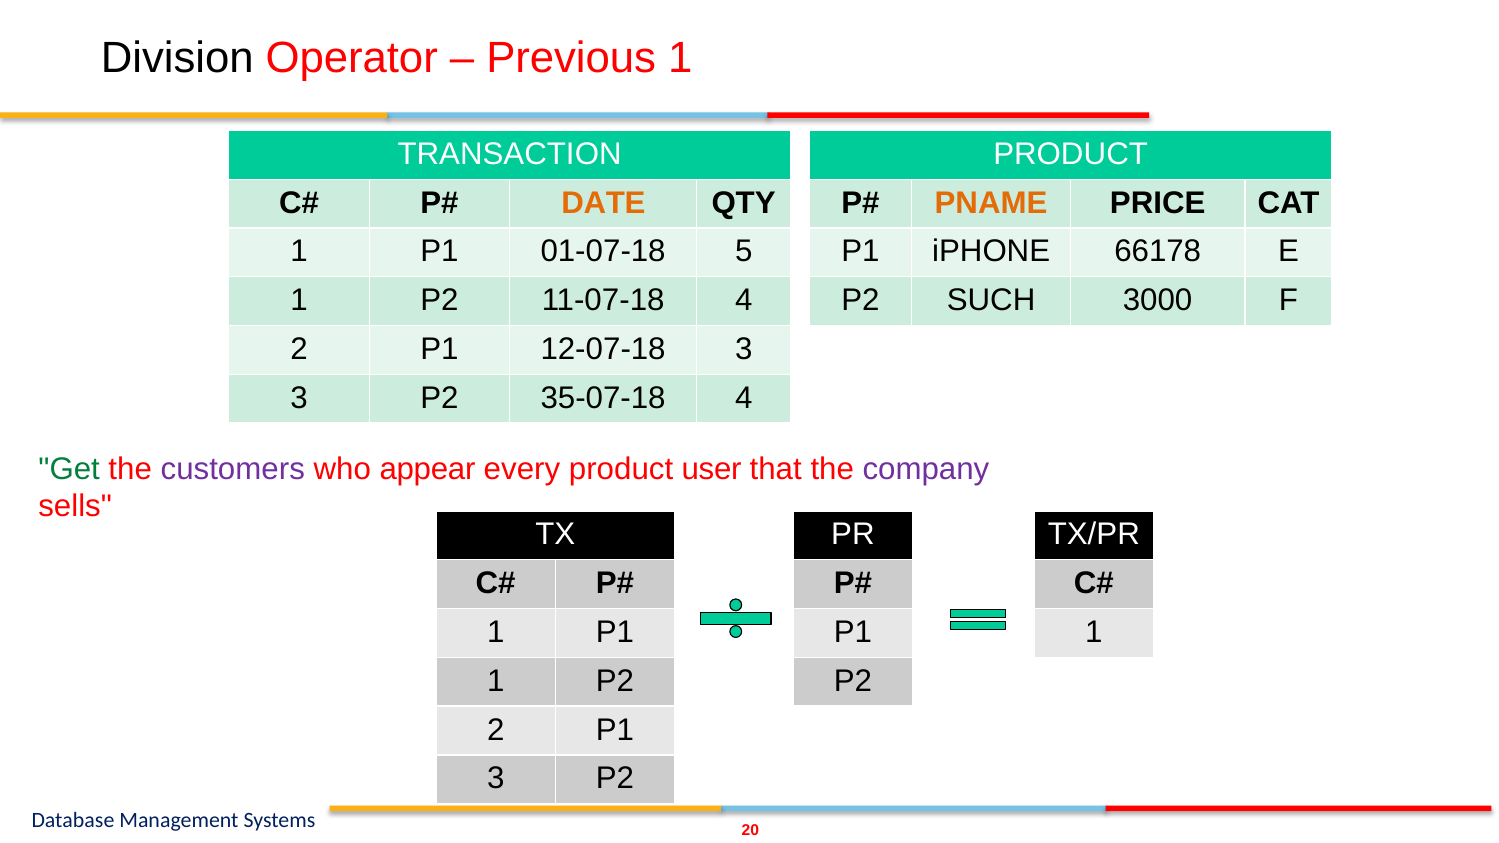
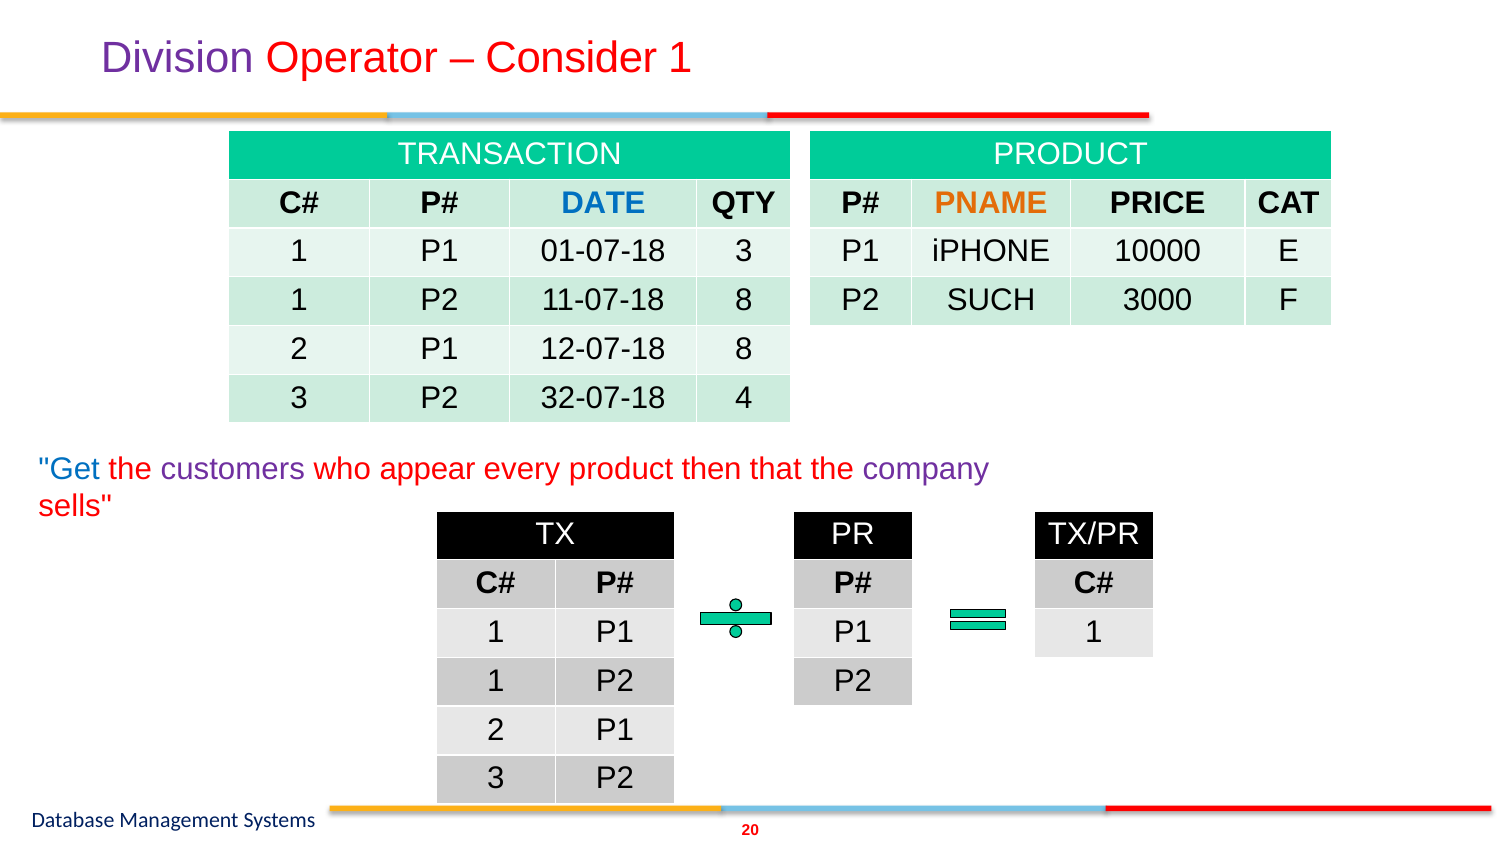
Division colour: black -> purple
Previous: Previous -> Consider
DATE colour: orange -> blue
01-07-18 5: 5 -> 3
66178: 66178 -> 10000
11-07-18 4: 4 -> 8
12-07-18 3: 3 -> 8
35-07-18: 35-07-18 -> 32-07-18
Get colour: green -> blue
user: user -> then
